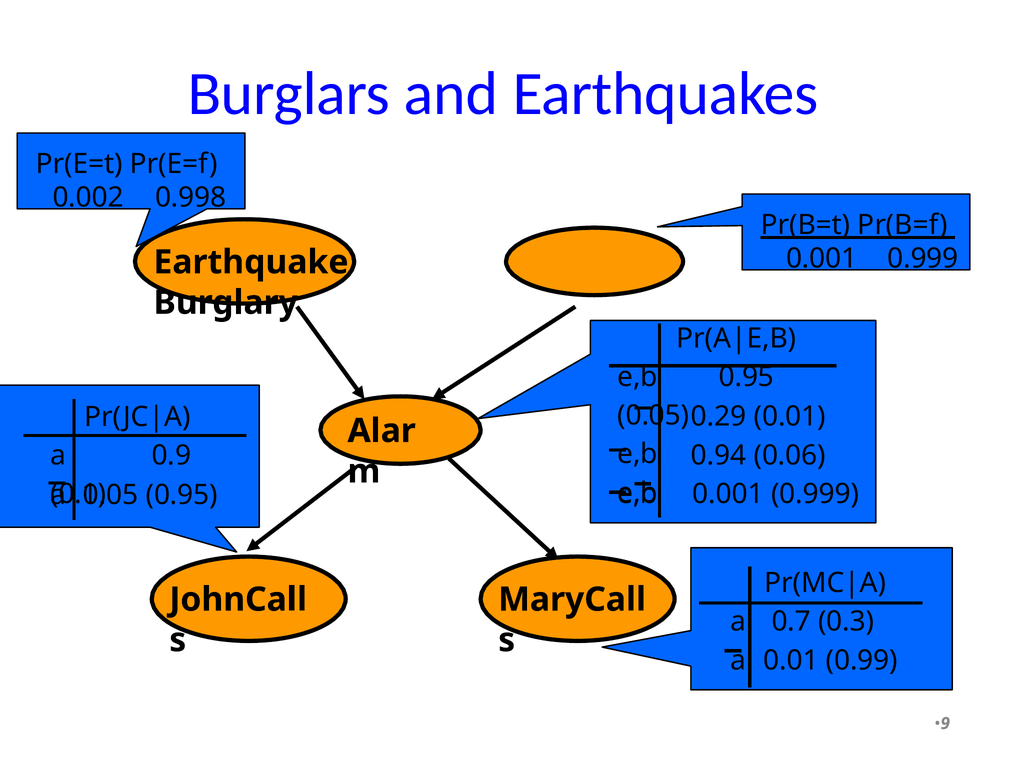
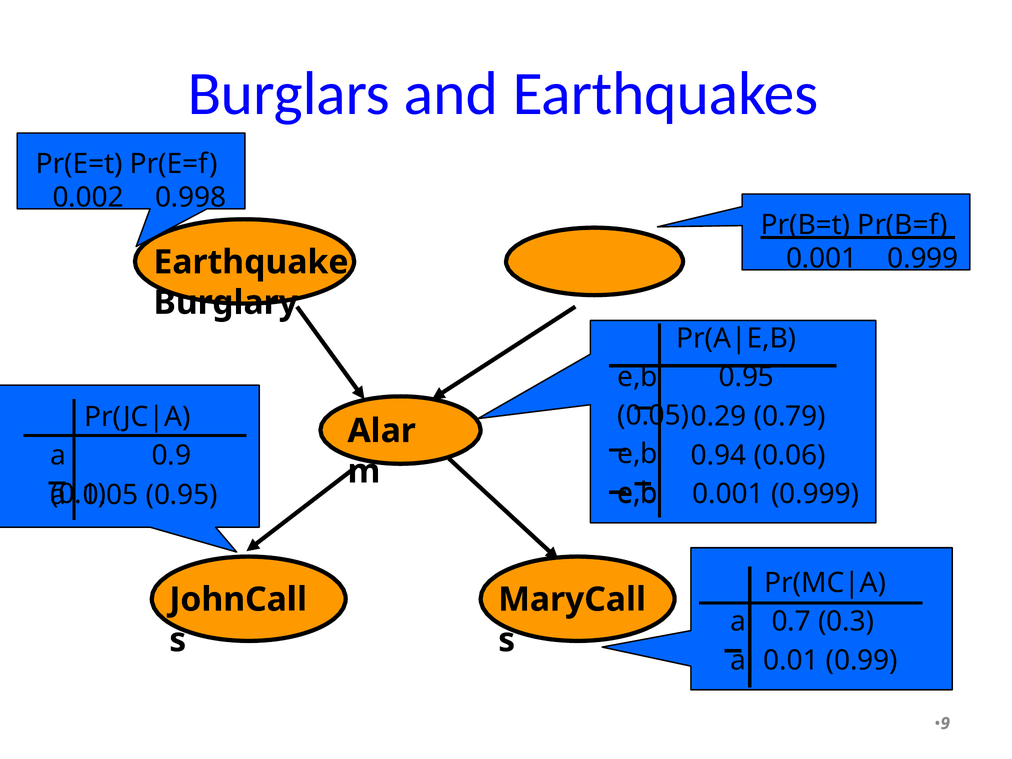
0.29 0.01: 0.01 -> 0.79
